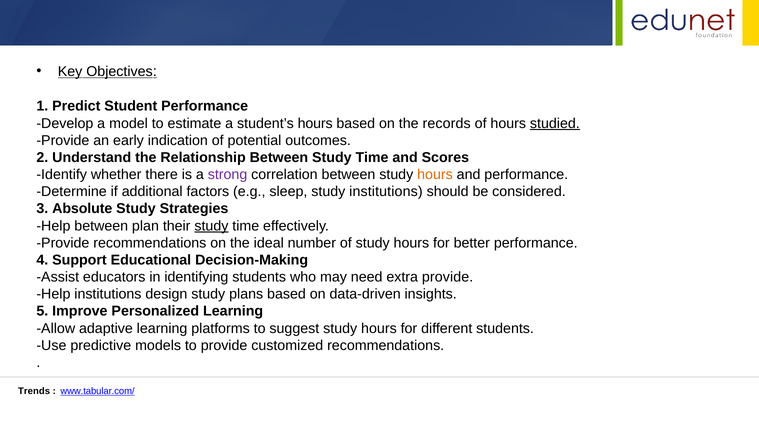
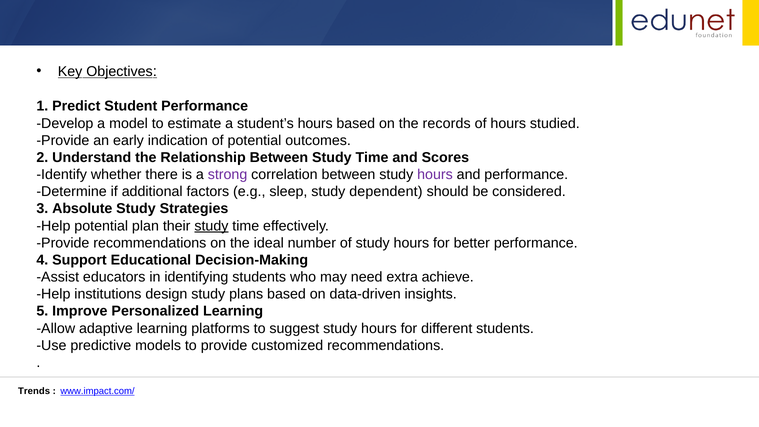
studied underline: present -> none
hours at (435, 175) colour: orange -> purple
study institutions: institutions -> dependent
Help between: between -> potential
extra provide: provide -> achieve
www.tabular.com/: www.tabular.com/ -> www.impact.com/
